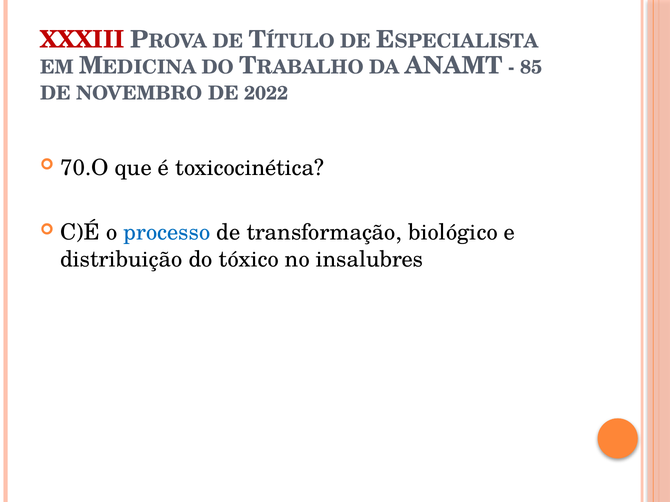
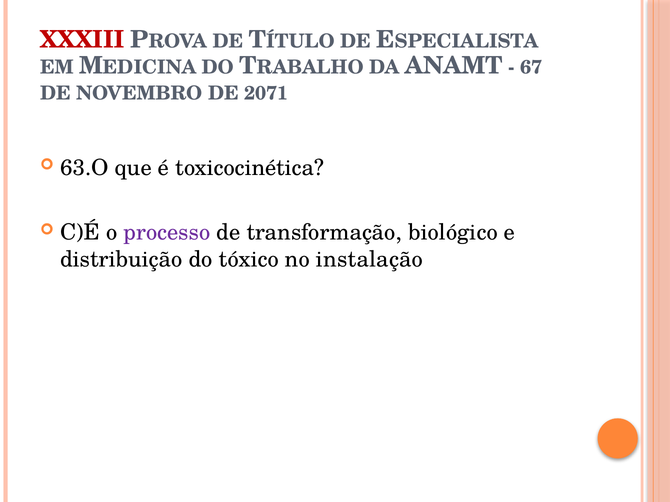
85: 85 -> 67
2022: 2022 -> 2071
70.O: 70.O -> 63.O
processo colour: blue -> purple
insalubres: insalubres -> instalação
